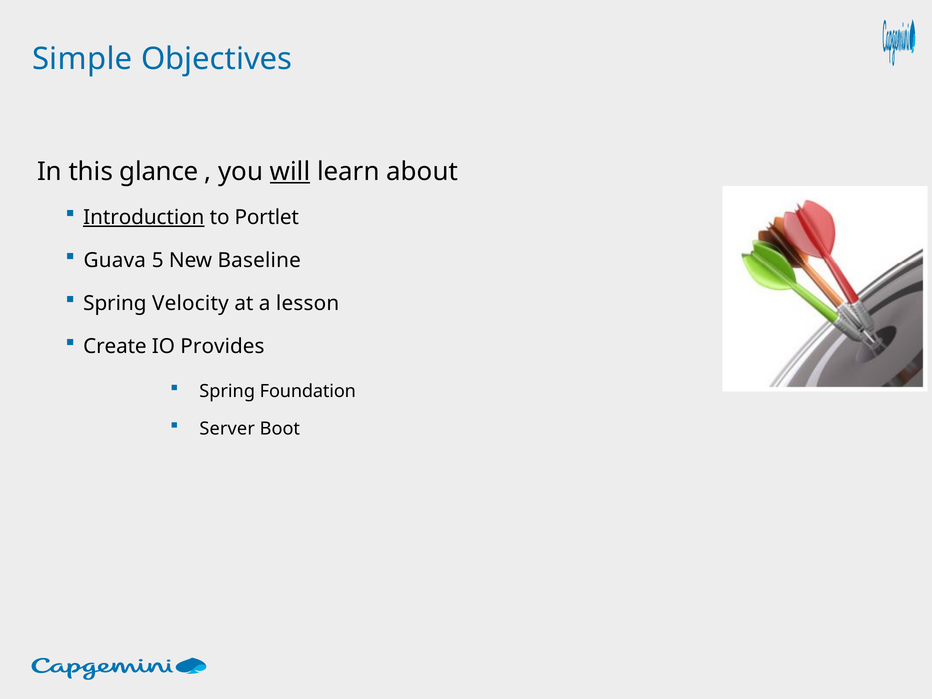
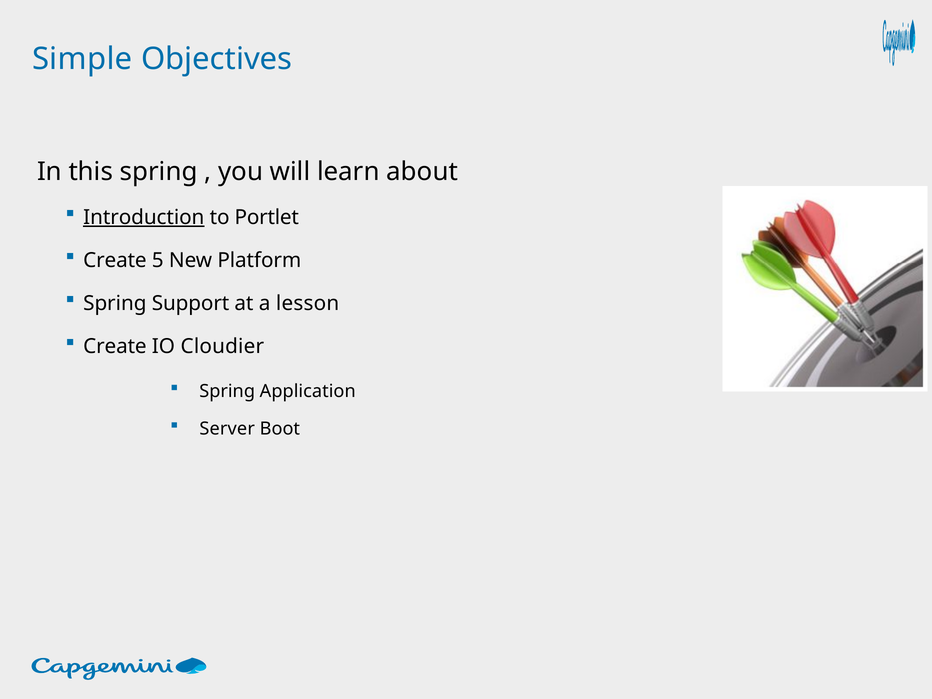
this glance: glance -> spring
will underline: present -> none
Guava at (115, 260): Guava -> Create
Baseline: Baseline -> Platform
Velocity: Velocity -> Support
Provides: Provides -> Cloudier
Foundation: Foundation -> Application
